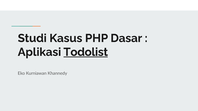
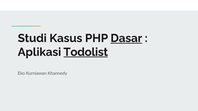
Dasar underline: none -> present
